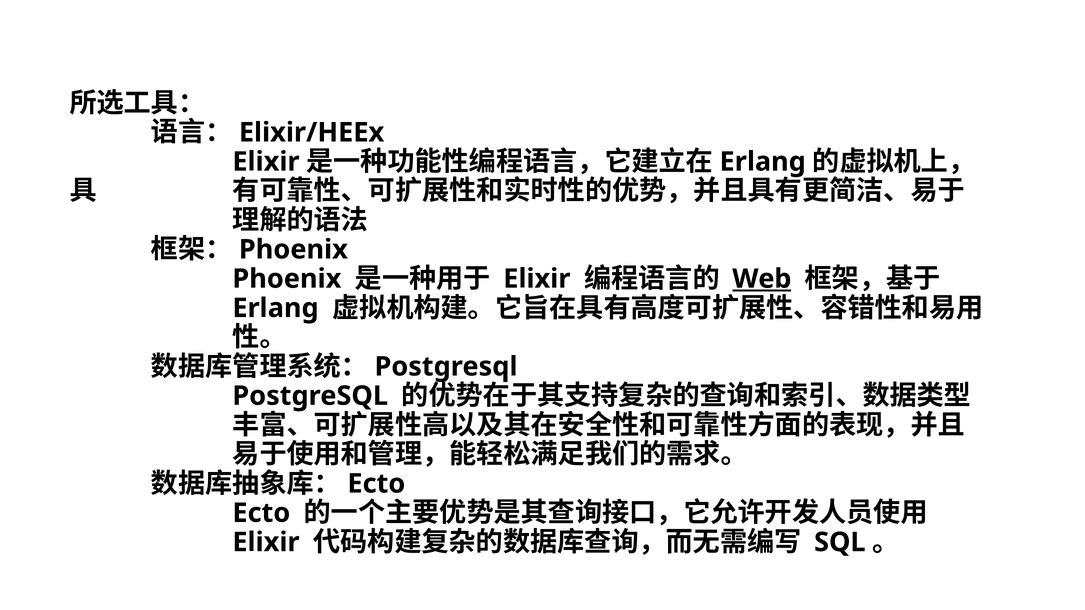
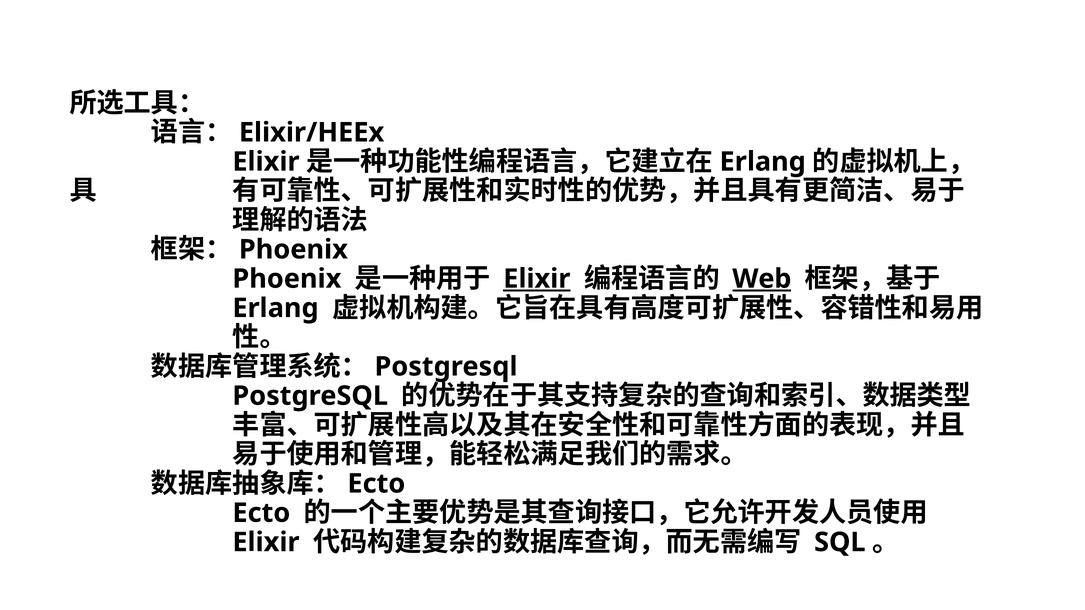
Elixir at (537, 279) underline: none -> present
